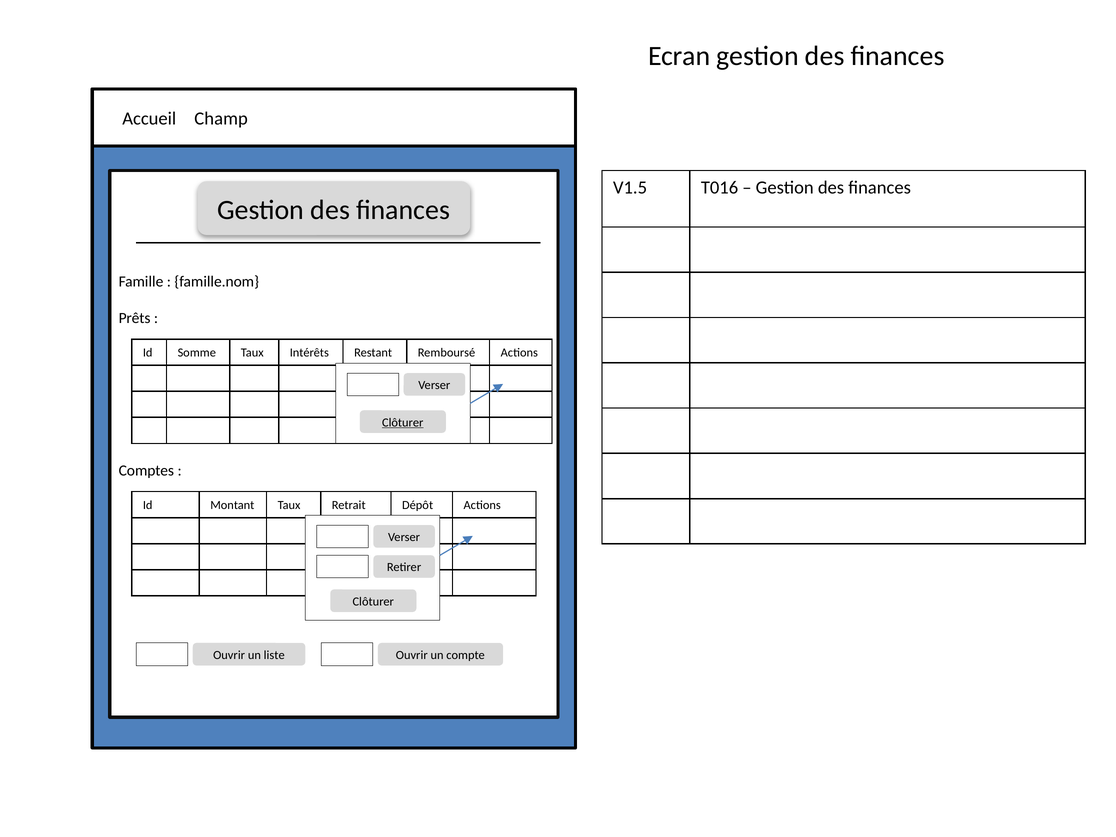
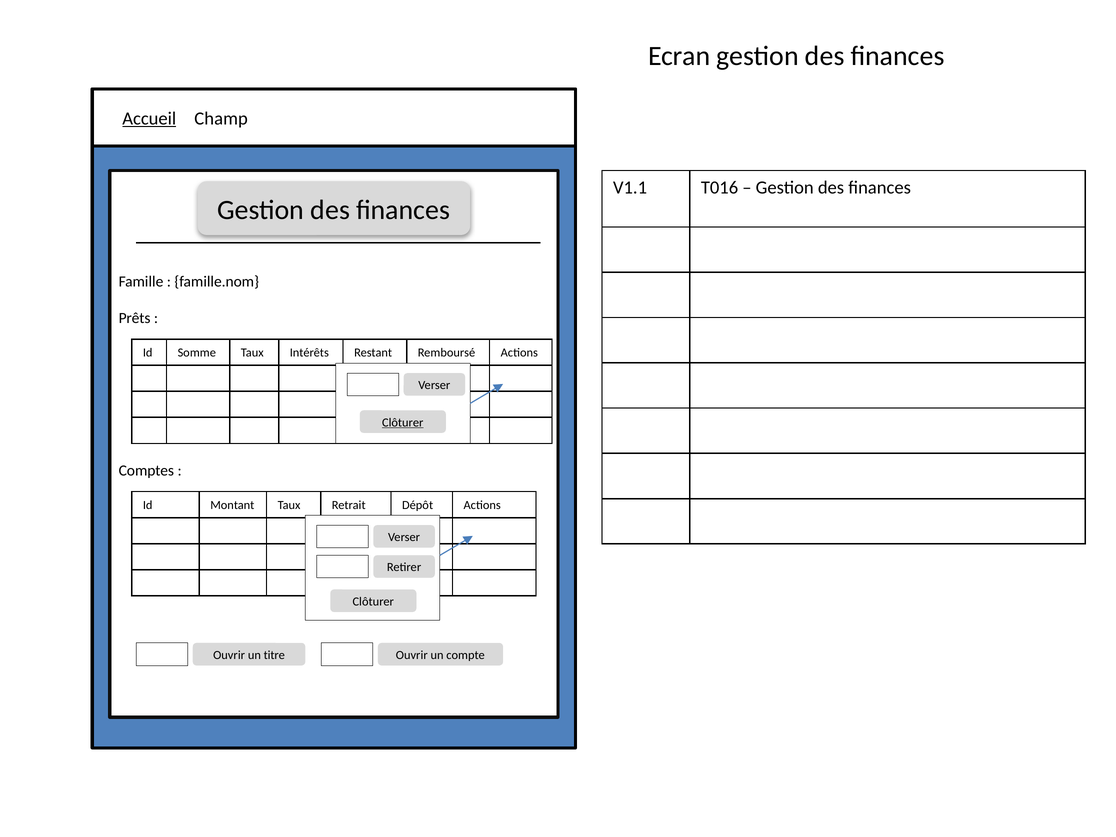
Accueil underline: none -> present
V1.5: V1.5 -> V1.1
liste: liste -> titre
